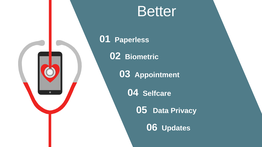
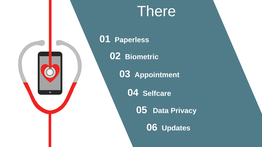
Better: Better -> There
